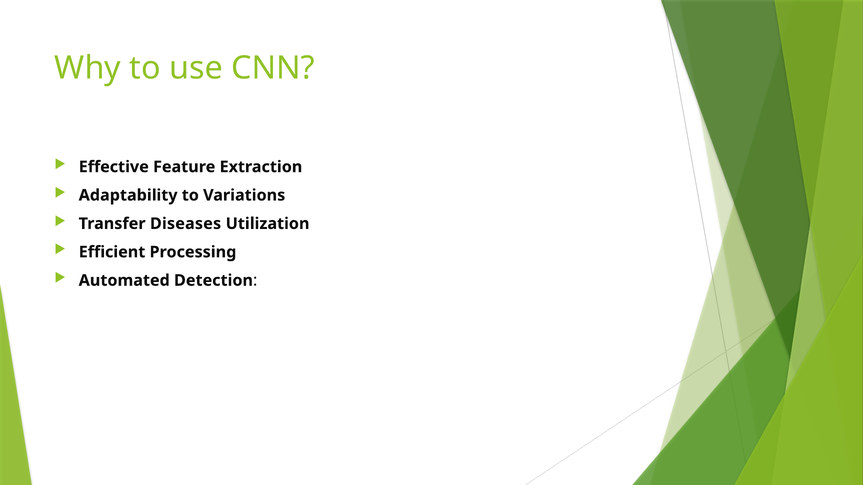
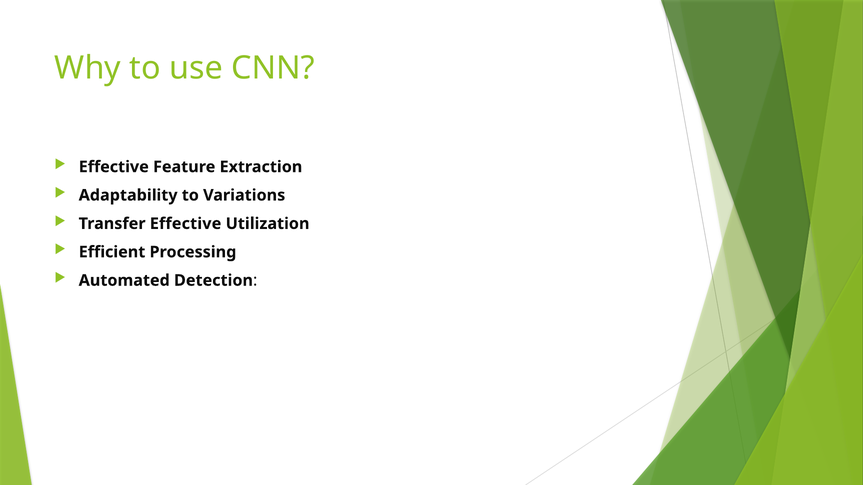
Transfer Diseases: Diseases -> Effective
